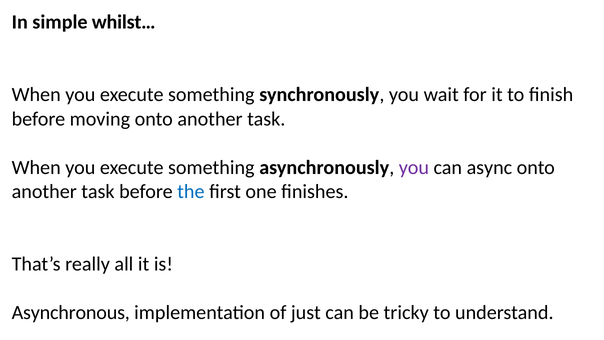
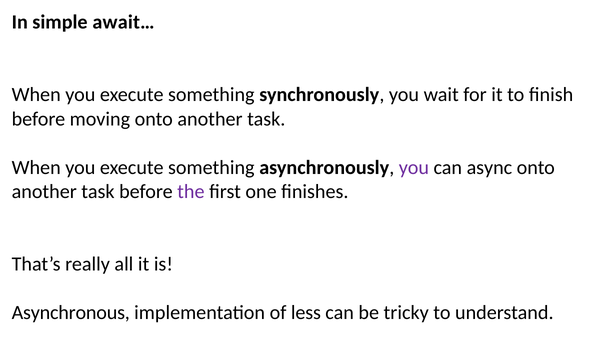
whilst…: whilst… -> await…
the colour: blue -> purple
just: just -> less
